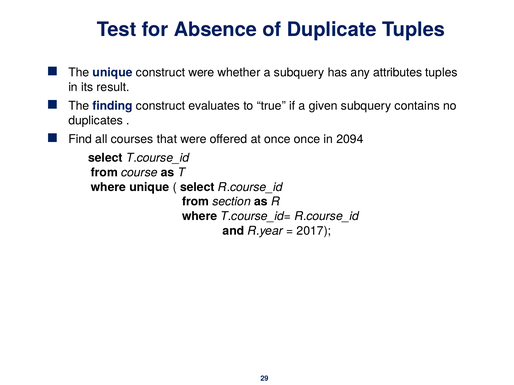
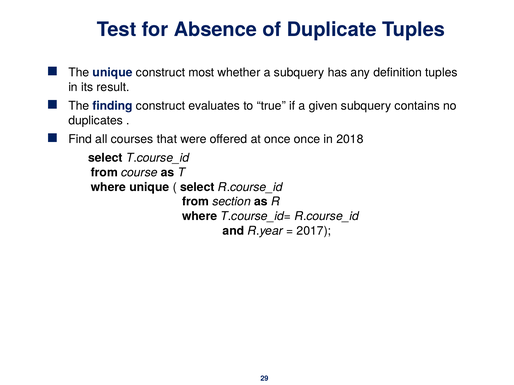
construct were: were -> most
attributes: attributes -> definition
2094: 2094 -> 2018
